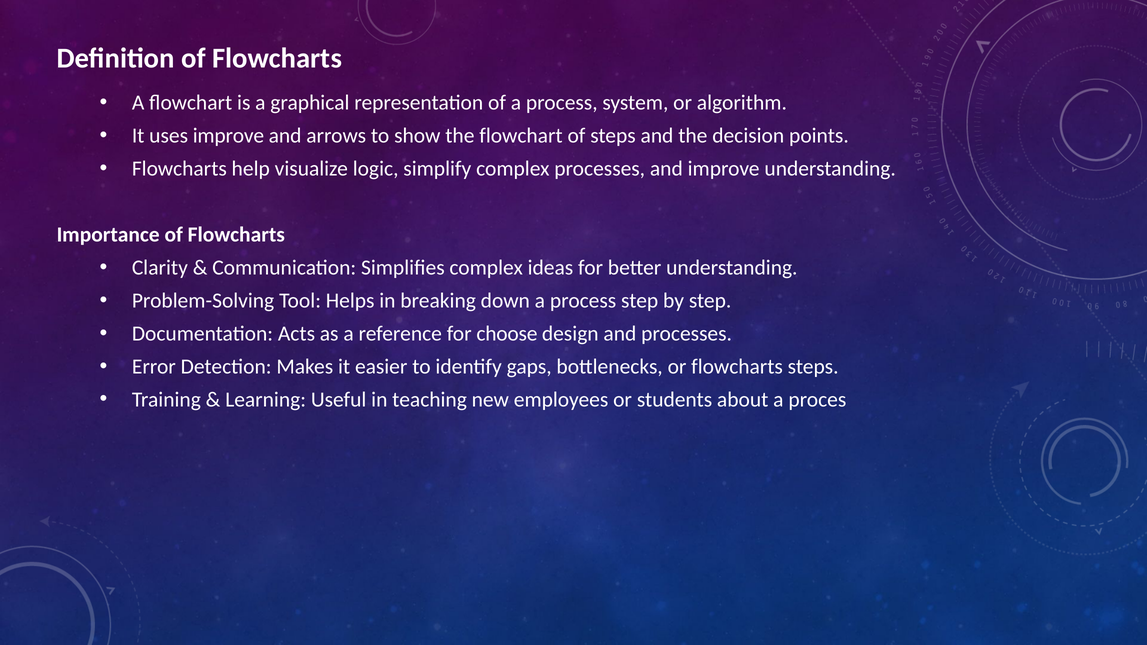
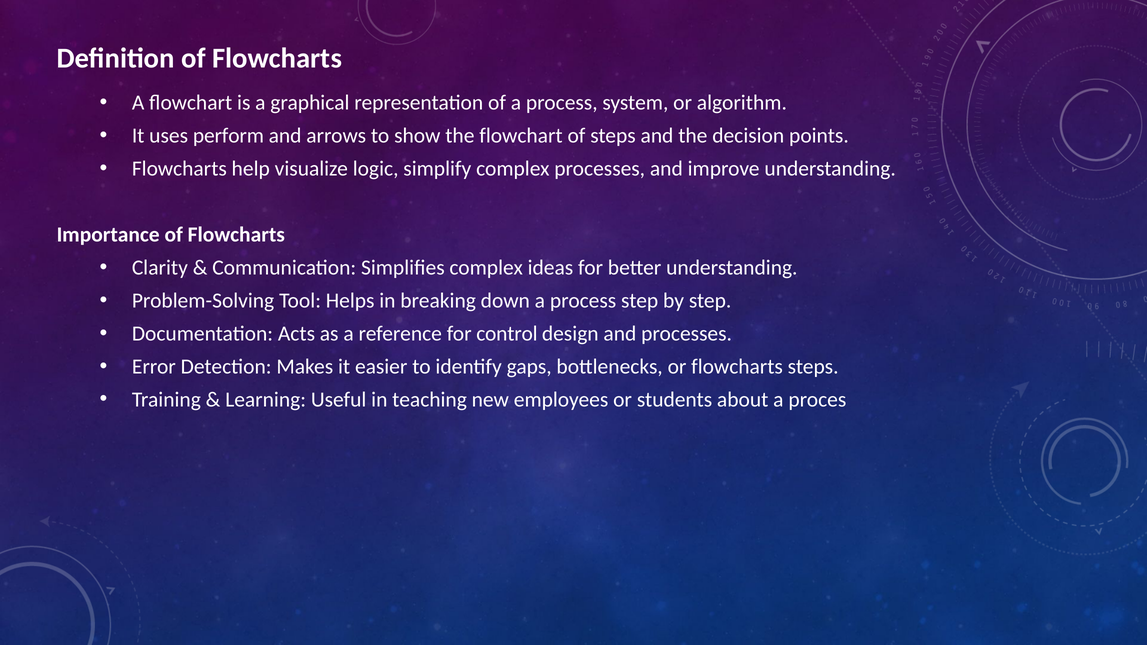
uses improve: improve -> perform
choose: choose -> control
